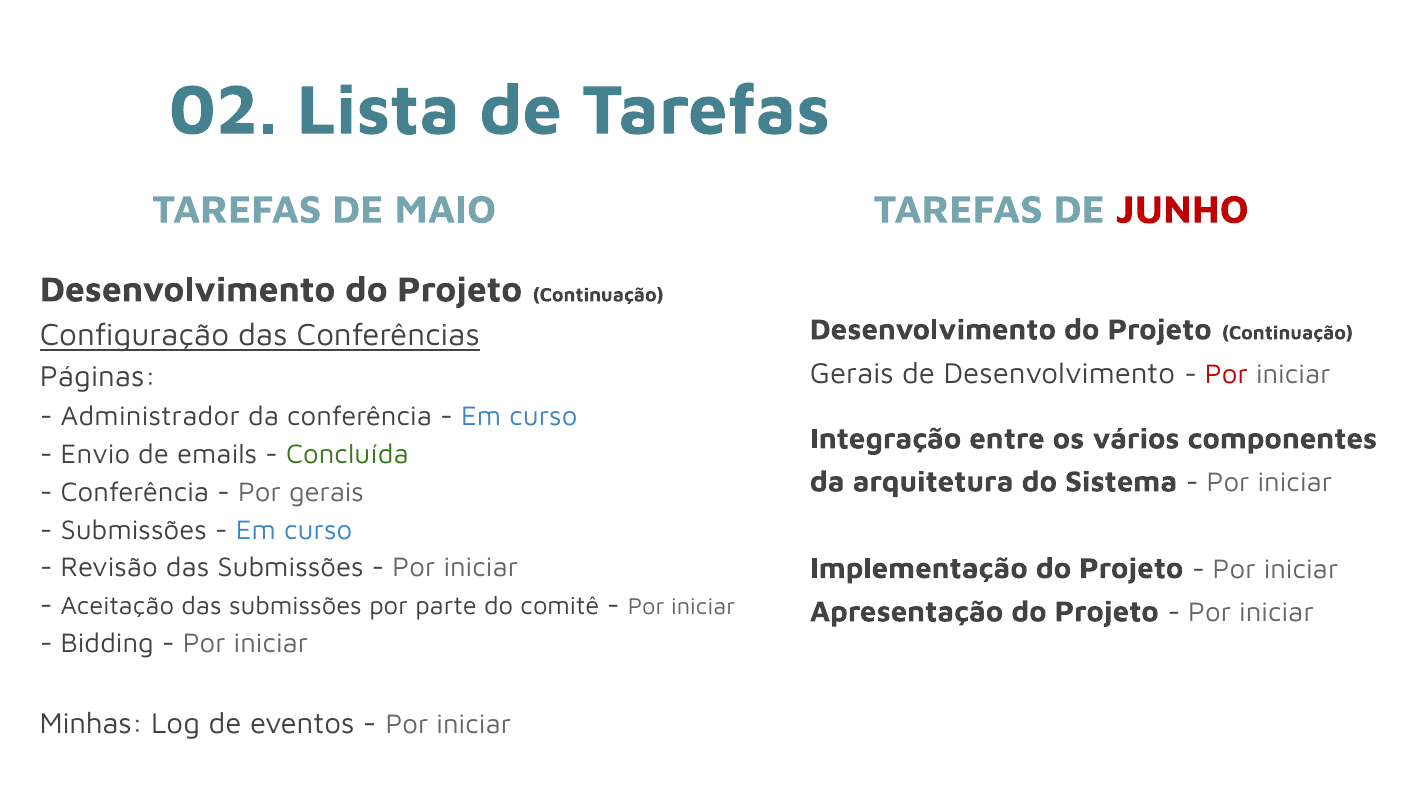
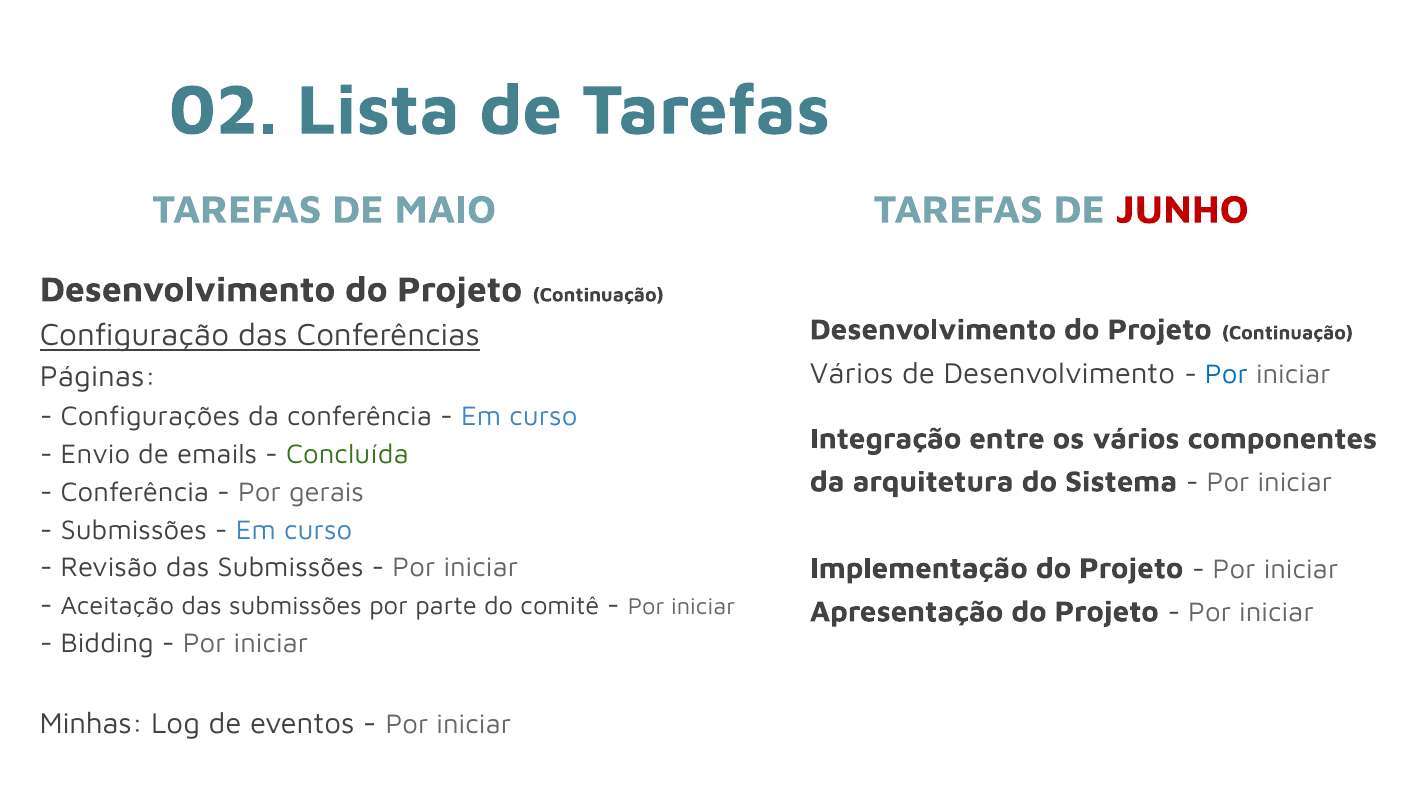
Gerais at (852, 374): Gerais -> Vários
Por at (1226, 375) colour: red -> blue
Administrador: Administrador -> Configurações
